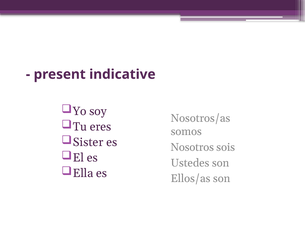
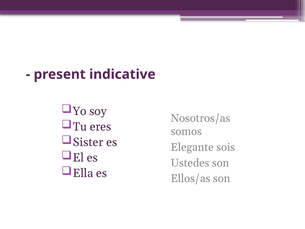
Nosotros: Nosotros -> Elegante
